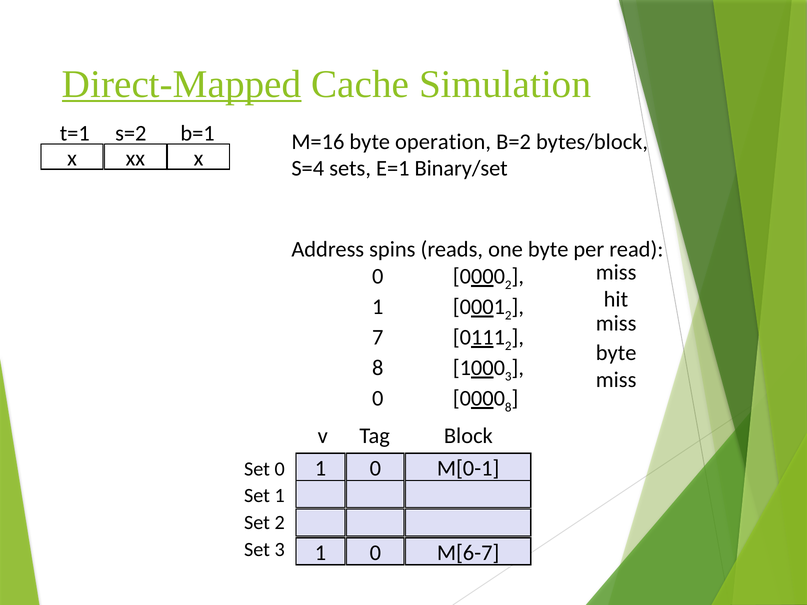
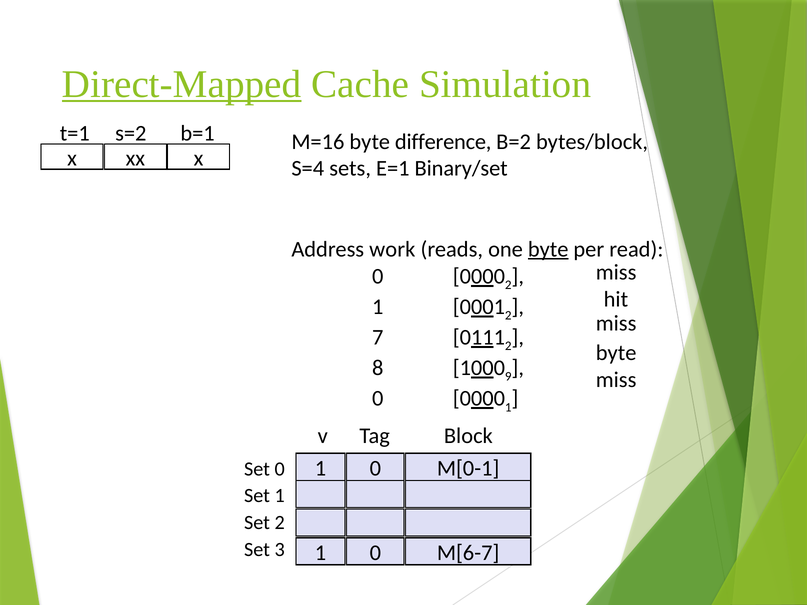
operation: operation -> difference
spins: spins -> work
byte at (548, 249) underline: none -> present
3 at (508, 377): 3 -> 9
8 at (508, 407): 8 -> 1
